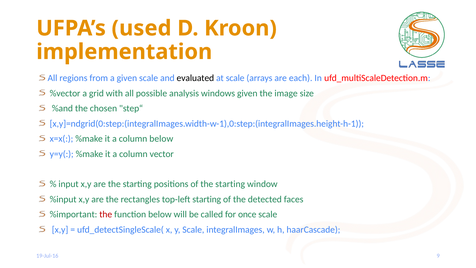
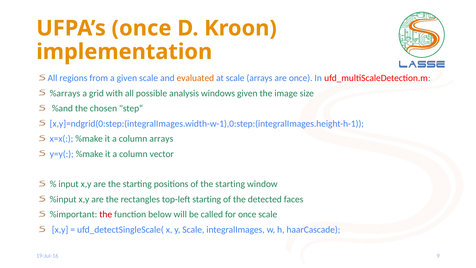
UFPA’s used: used -> once
evaluated colour: black -> orange
are each: each -> once
%vector: %vector -> %arrays
column below: below -> arrays
